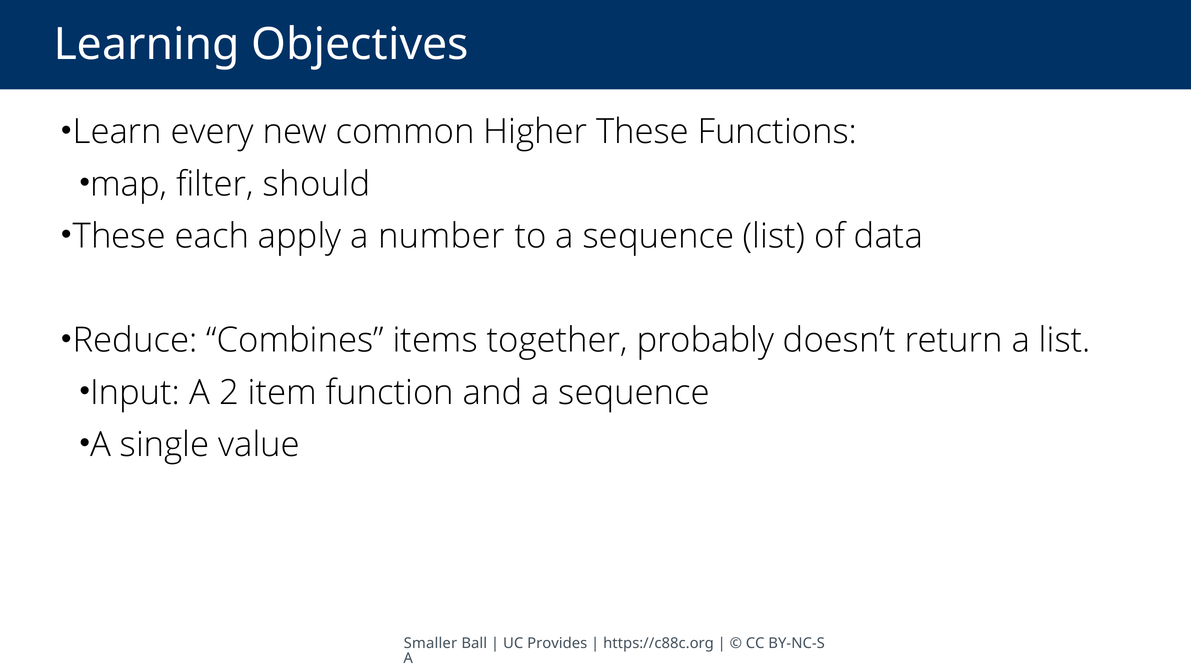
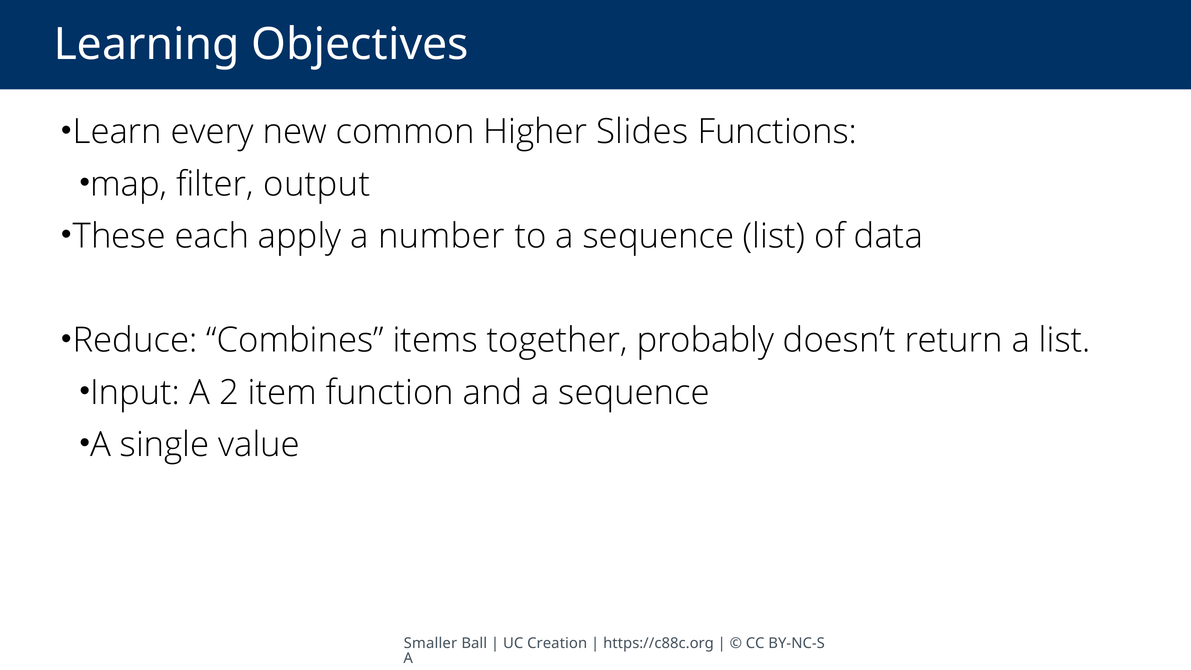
Higher These: These -> Slides
should: should -> output
Provides: Provides -> Creation
